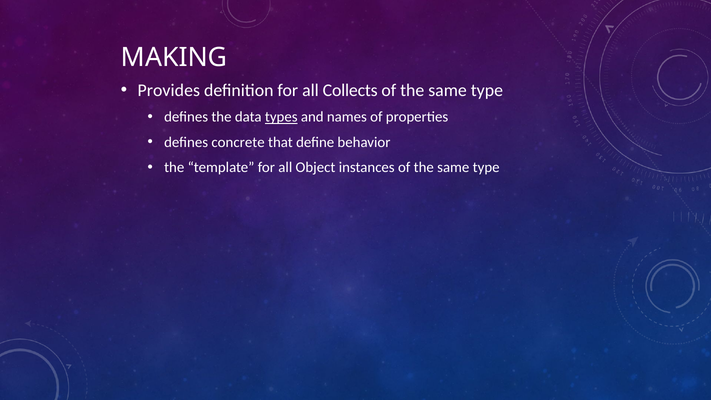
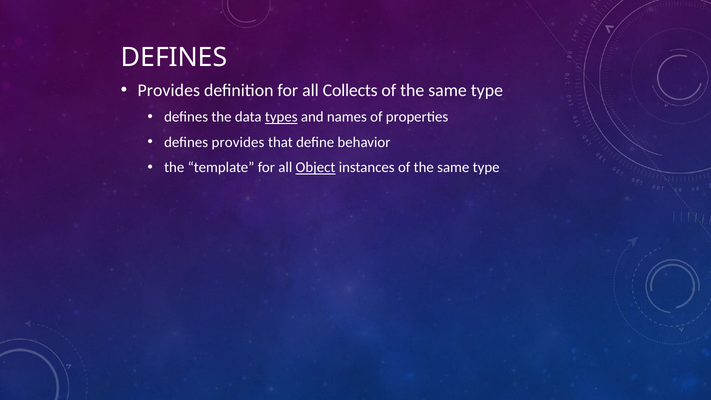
MAKING at (174, 57): MAKING -> DEFINES
defines concrete: concrete -> provides
Object underline: none -> present
